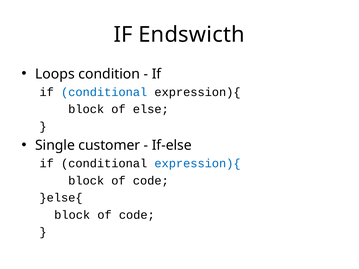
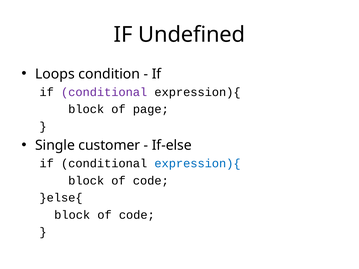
Endswicth: Endswicth -> Undefined
conditional at (104, 92) colour: blue -> purple
else: else -> page
